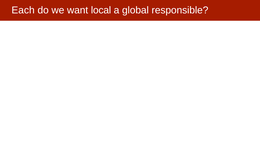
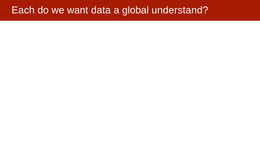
local: local -> data
responsible: responsible -> understand
